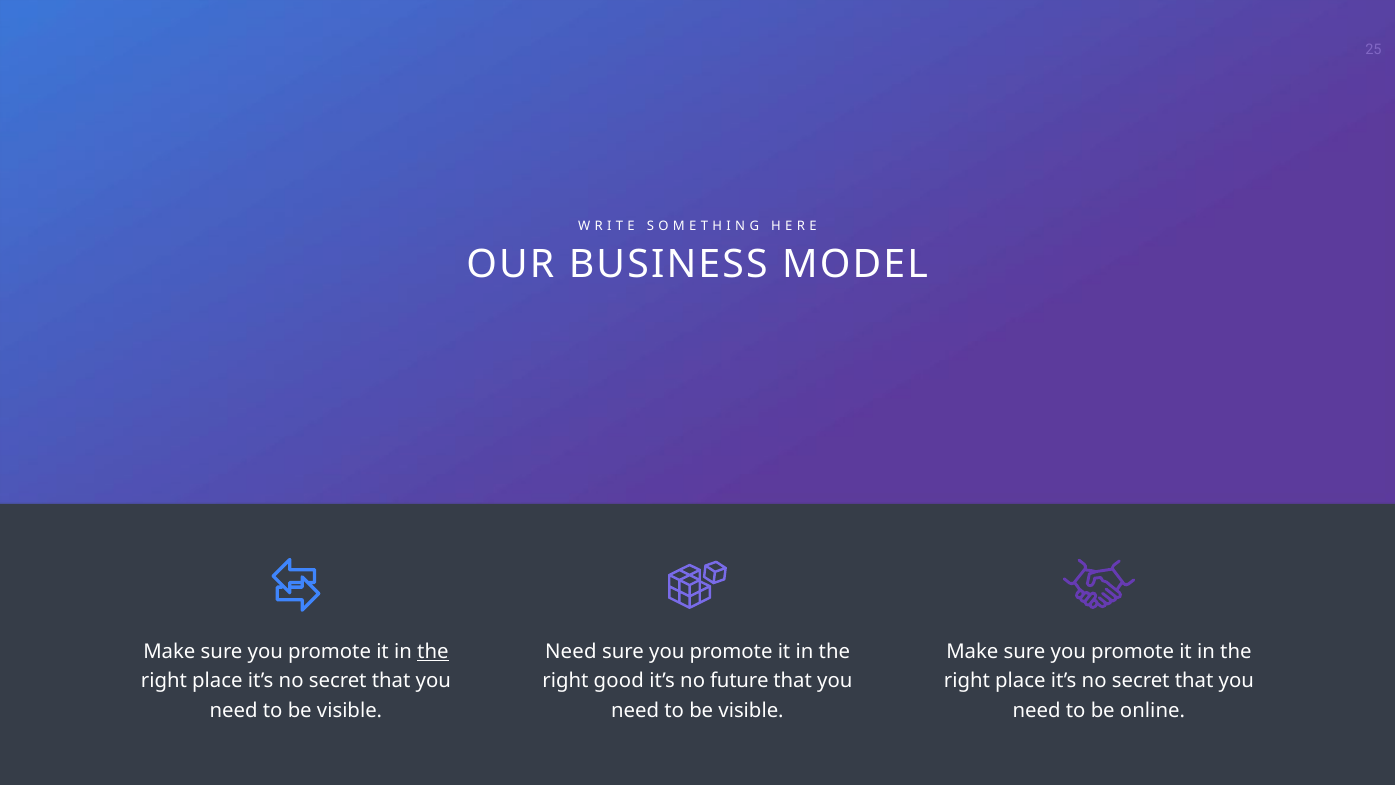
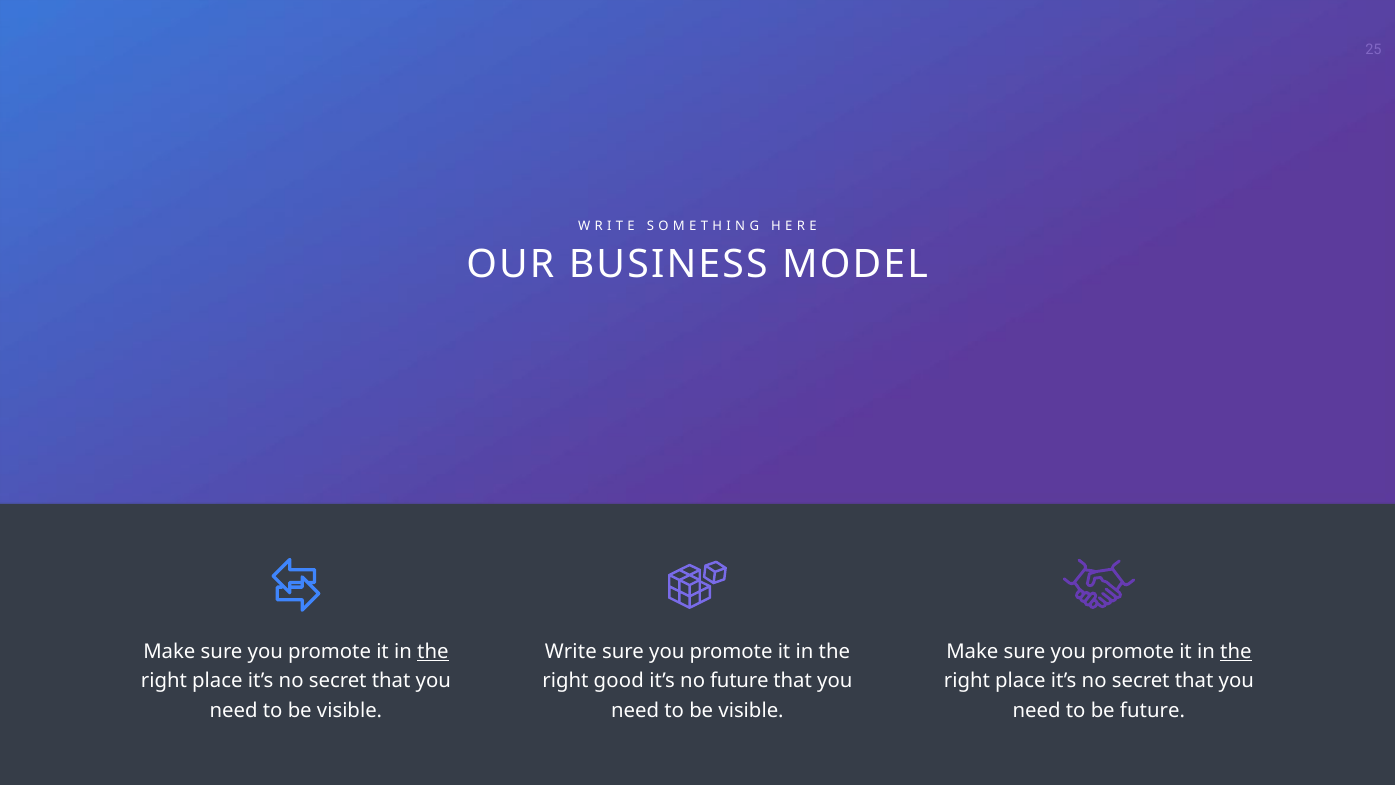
Need at (571, 651): Need -> Write
the at (1236, 651) underline: none -> present
be online: online -> future
